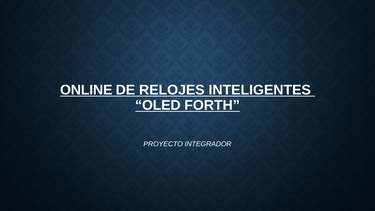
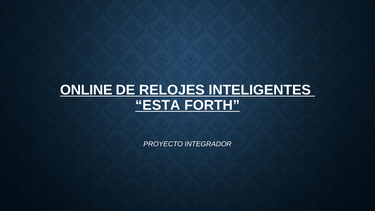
OLED: OLED -> ESTA
